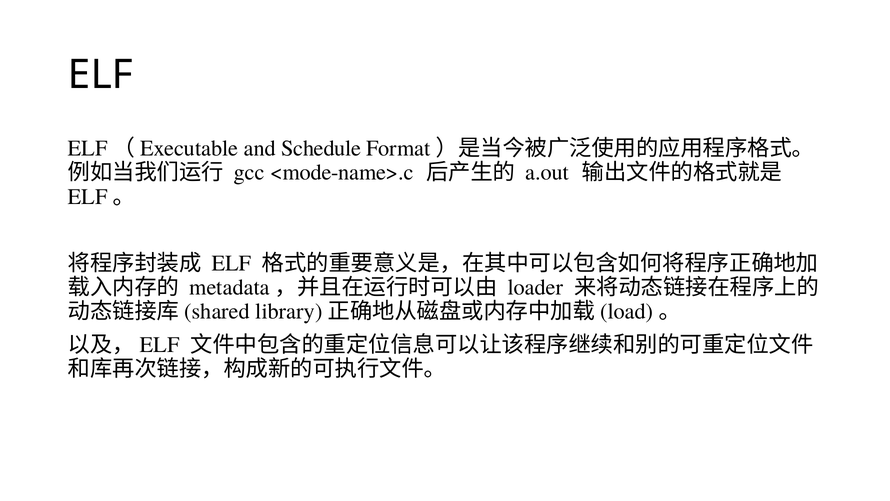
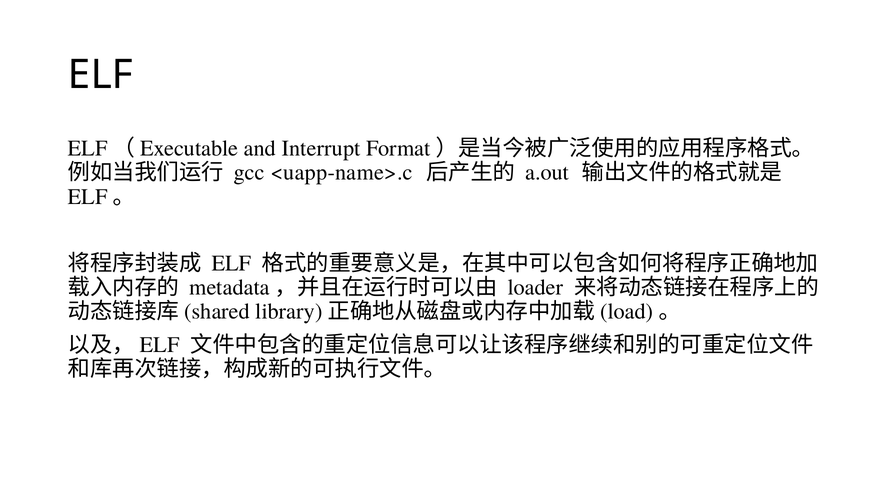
Schedule: Schedule -> Interrupt
<mode-name>.c: <mode-name>.c -> <uapp-name>.c
